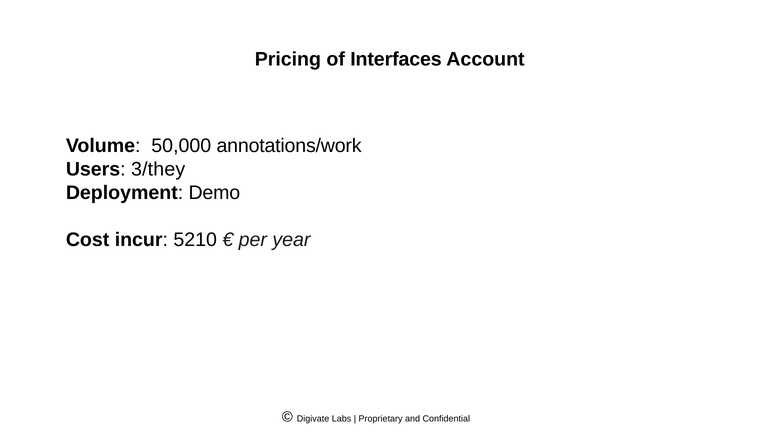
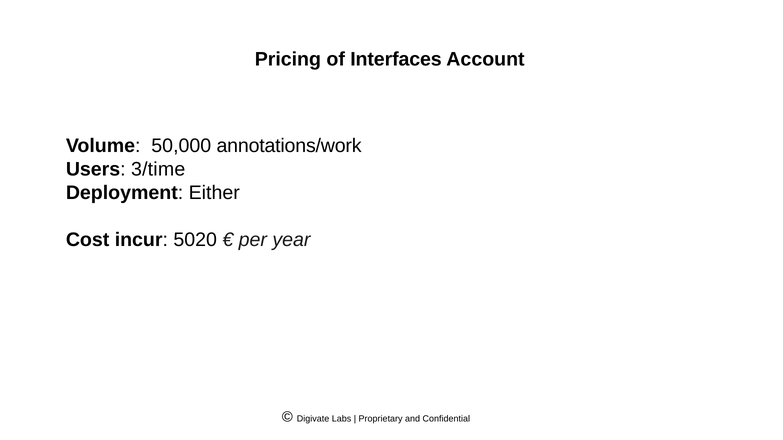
3/they: 3/they -> 3/time
Demo: Demo -> Either
5210: 5210 -> 5020
